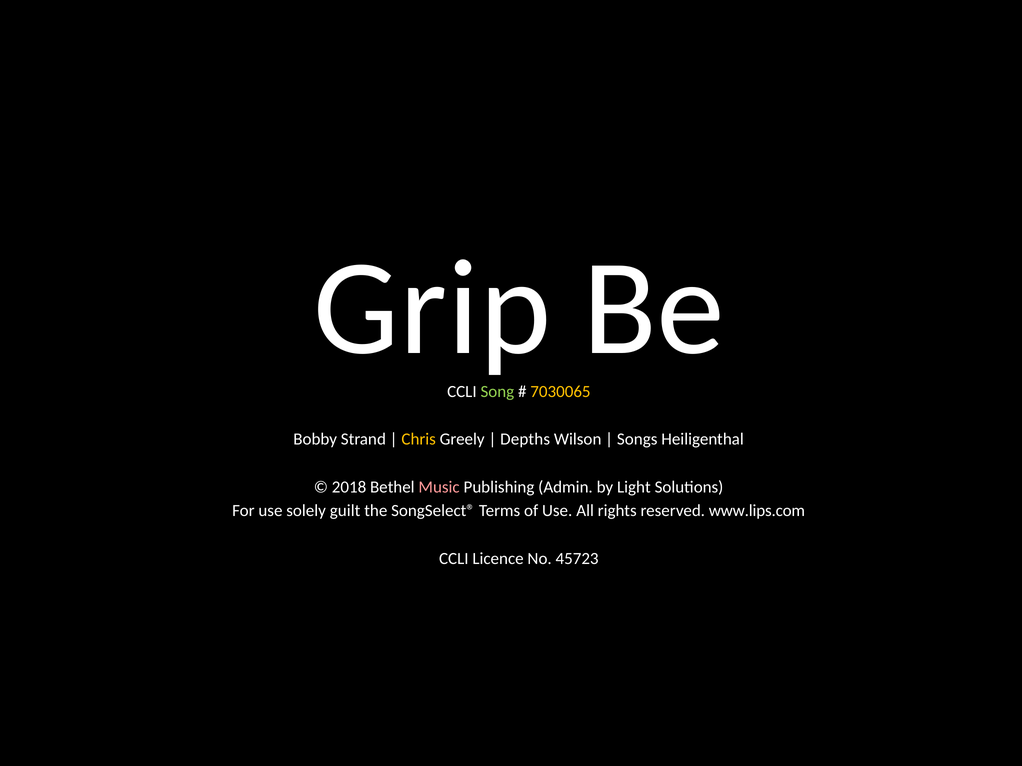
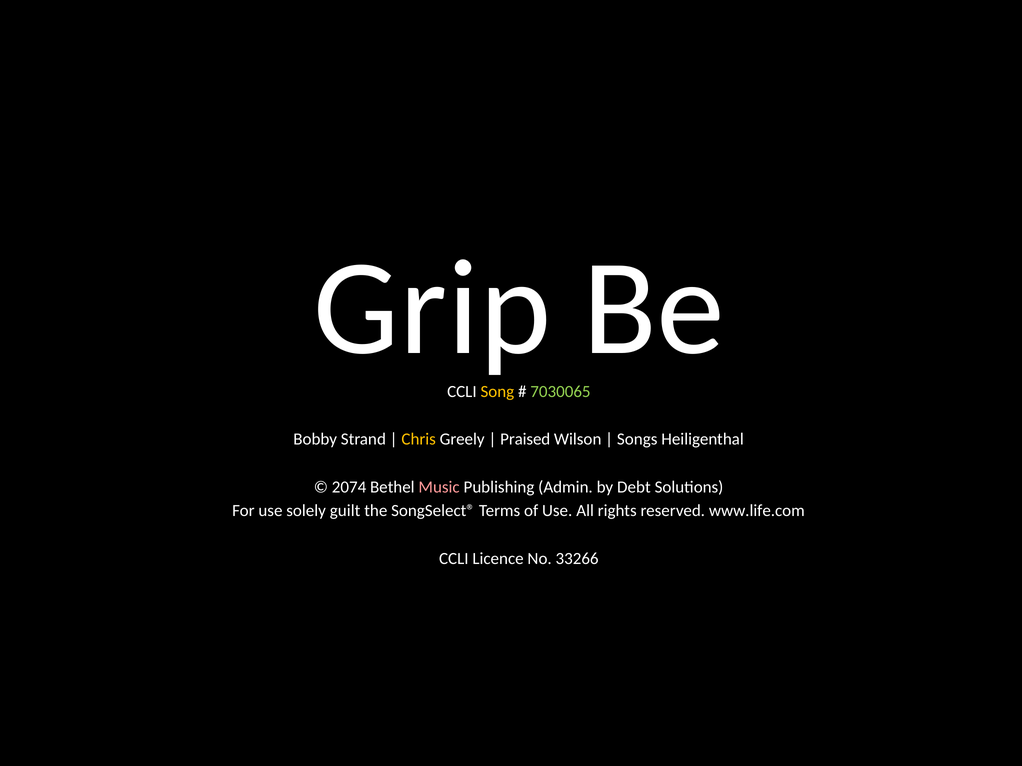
Song colour: light green -> yellow
7030065 colour: yellow -> light green
Depths: Depths -> Praised
2018: 2018 -> 2074
Light: Light -> Debt
www.lips.com: www.lips.com -> www.life.com
45723: 45723 -> 33266
